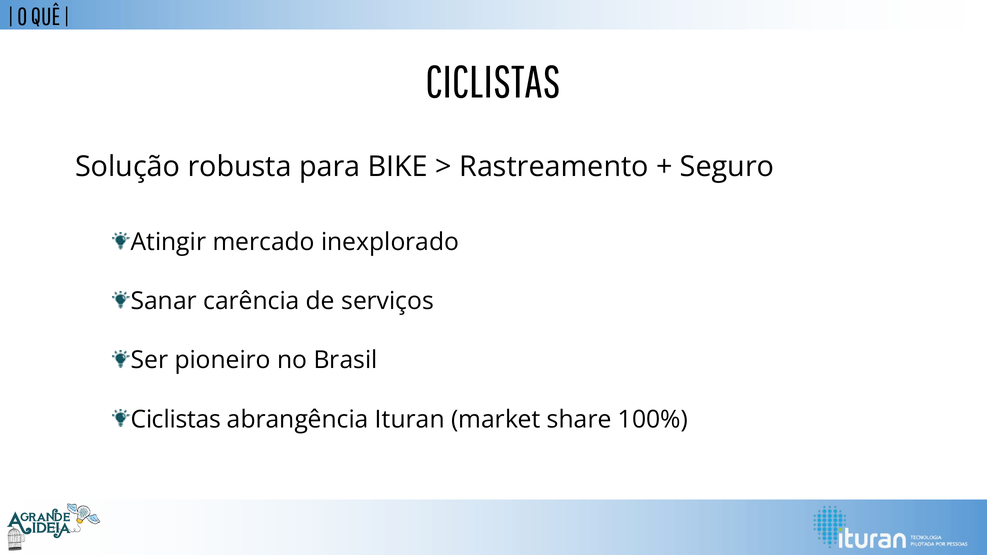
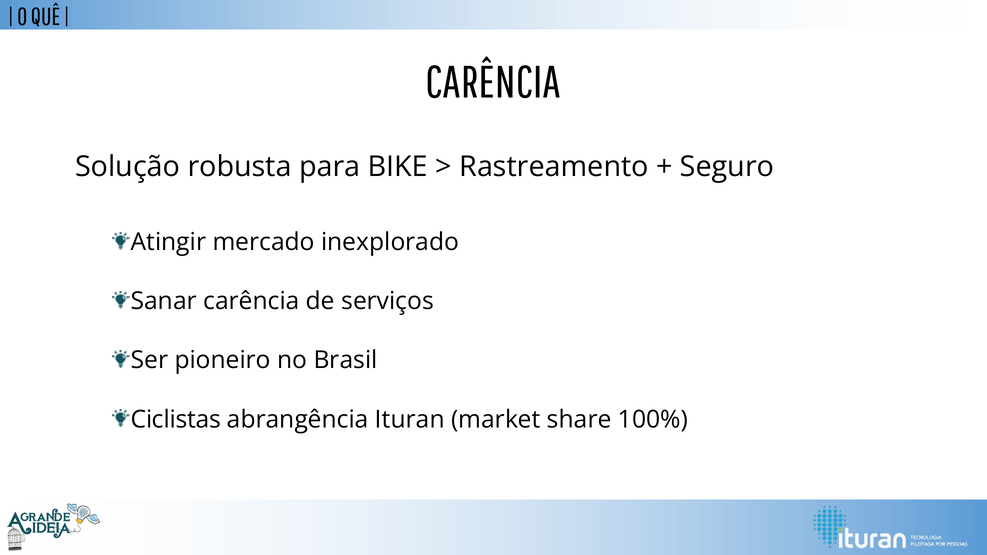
CICLISTAS at (493, 83): CICLISTAS -> CARÊNCIA
